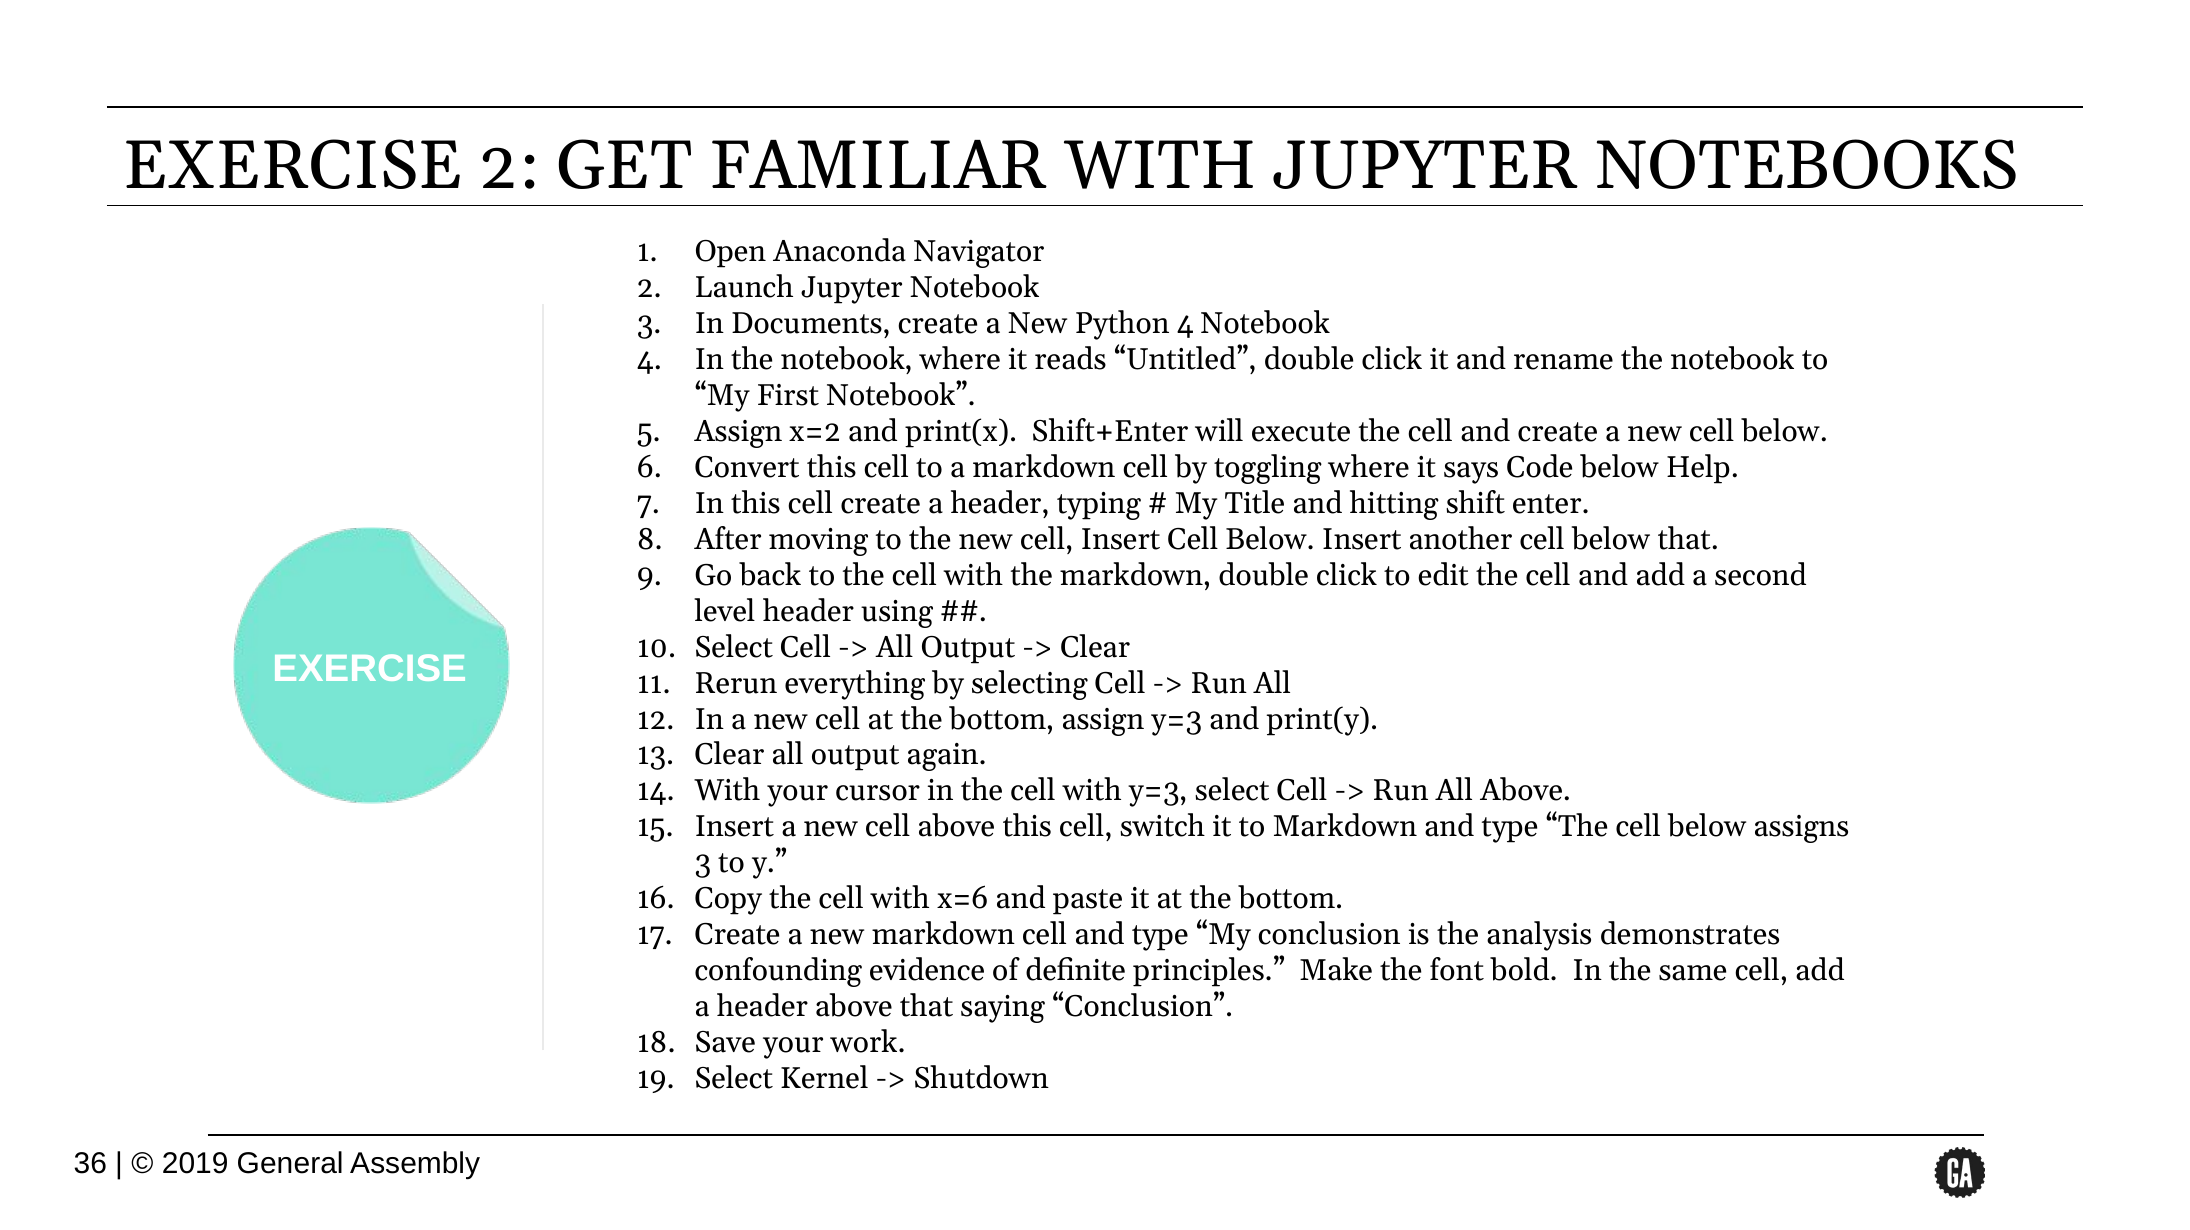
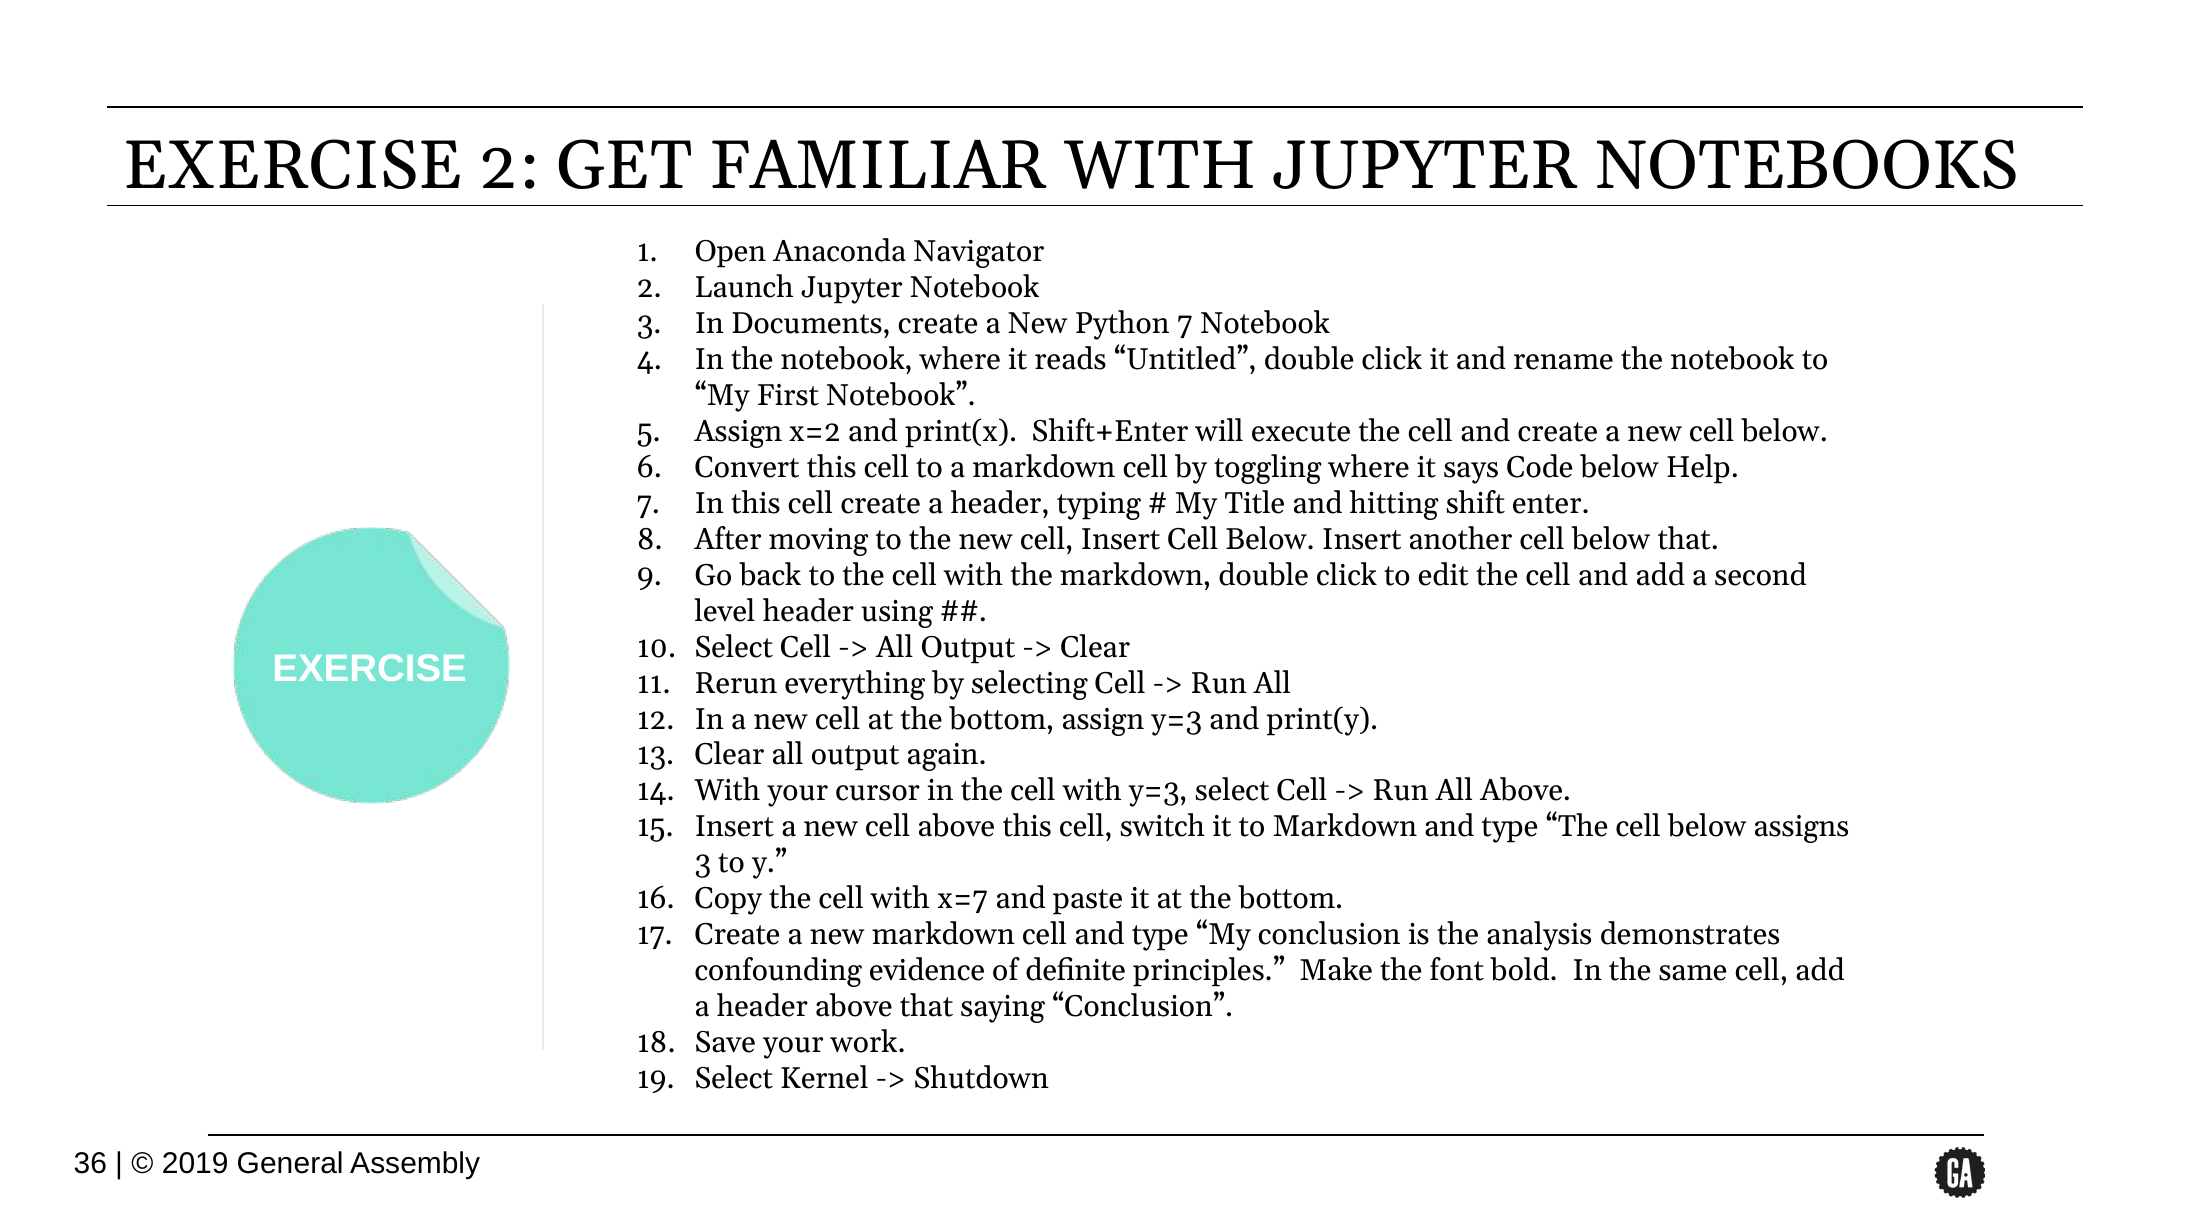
Python 4: 4 -> 7
x=6: x=6 -> x=7
